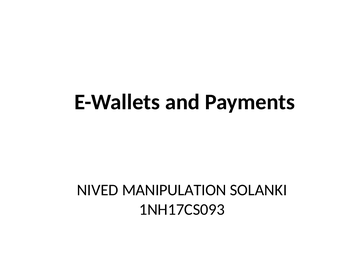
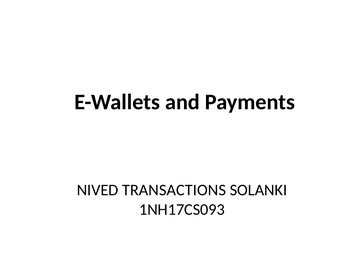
MANIPULATION: MANIPULATION -> TRANSACTIONS
